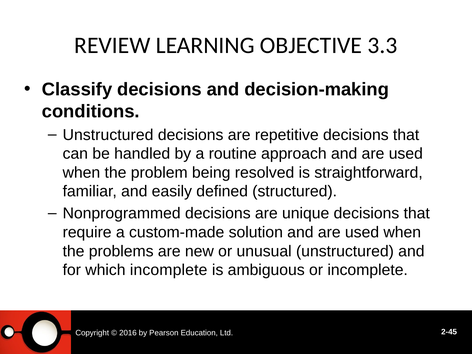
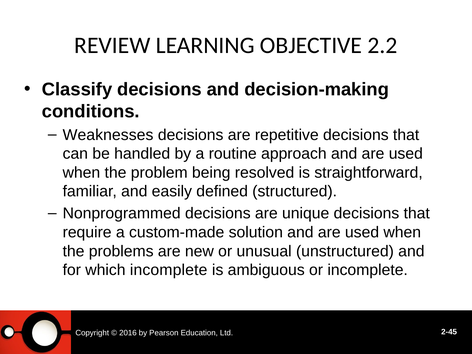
3.3: 3.3 -> 2.2
Unstructured at (108, 135): Unstructured -> Weaknesses
